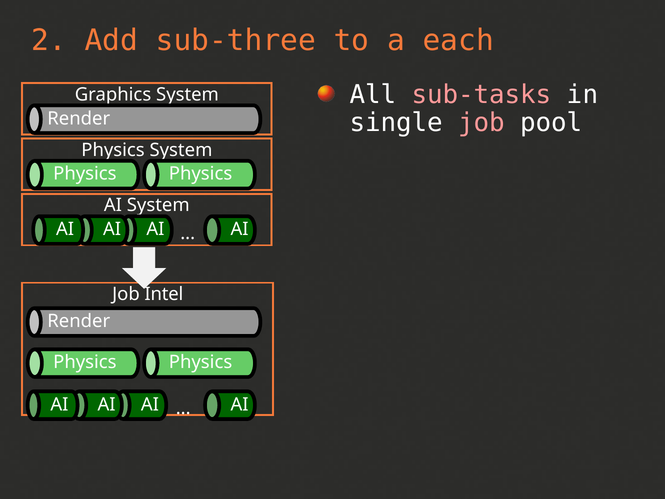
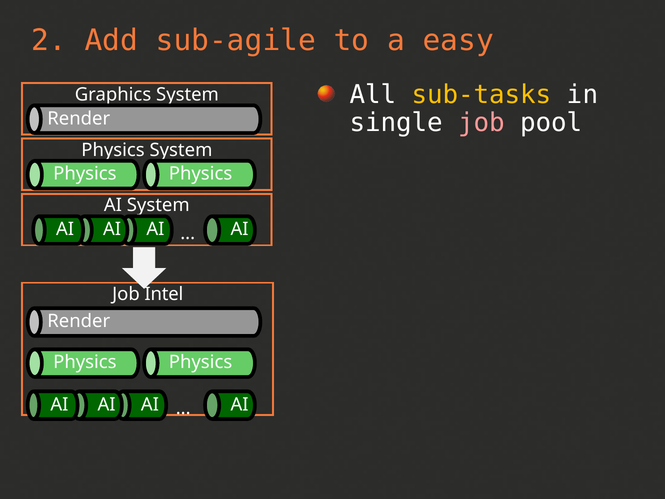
sub-three: sub-three -> sub-agile
each: each -> easy
sub-tasks colour: pink -> yellow
